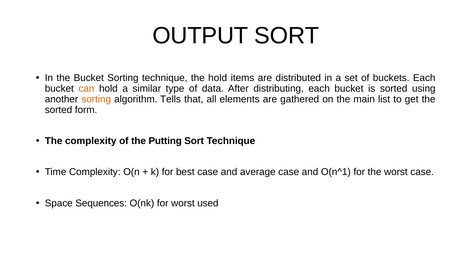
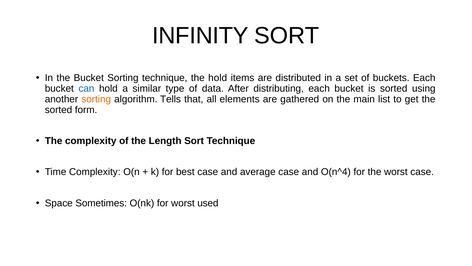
OUTPUT: OUTPUT -> INFINITY
can colour: orange -> blue
Putting: Putting -> Length
O(n^1: O(n^1 -> O(n^4
Sequences: Sequences -> Sometimes
